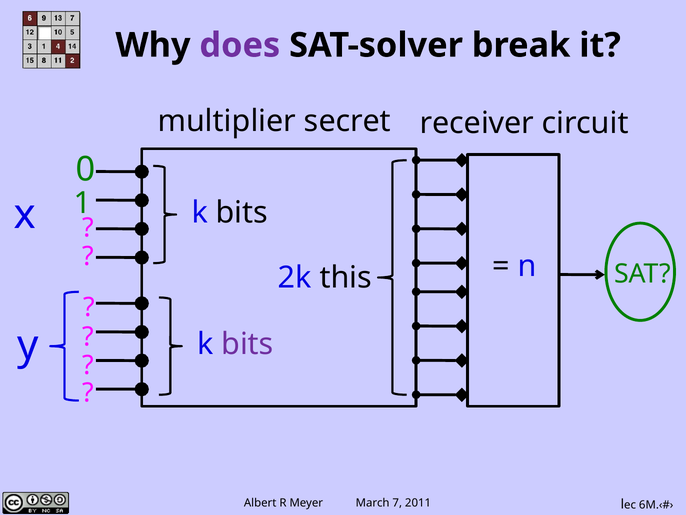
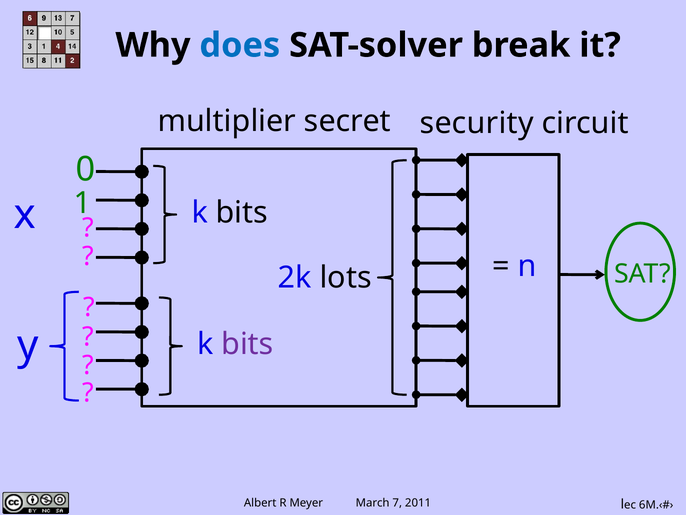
does colour: purple -> blue
receiver: receiver -> security
this: this -> lots
